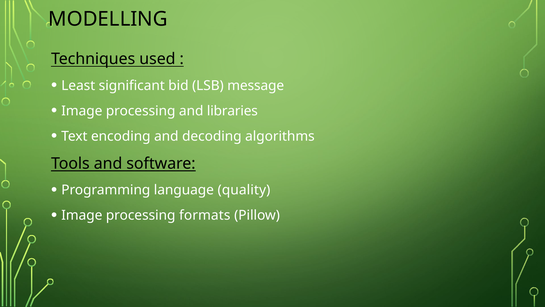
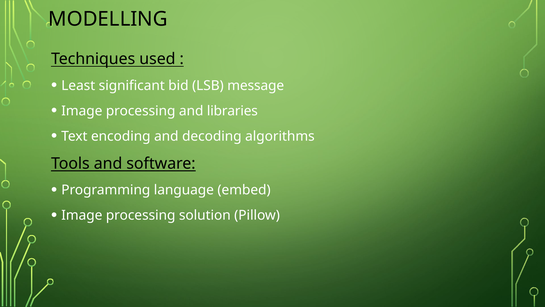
quality: quality -> embed
formats: formats -> solution
